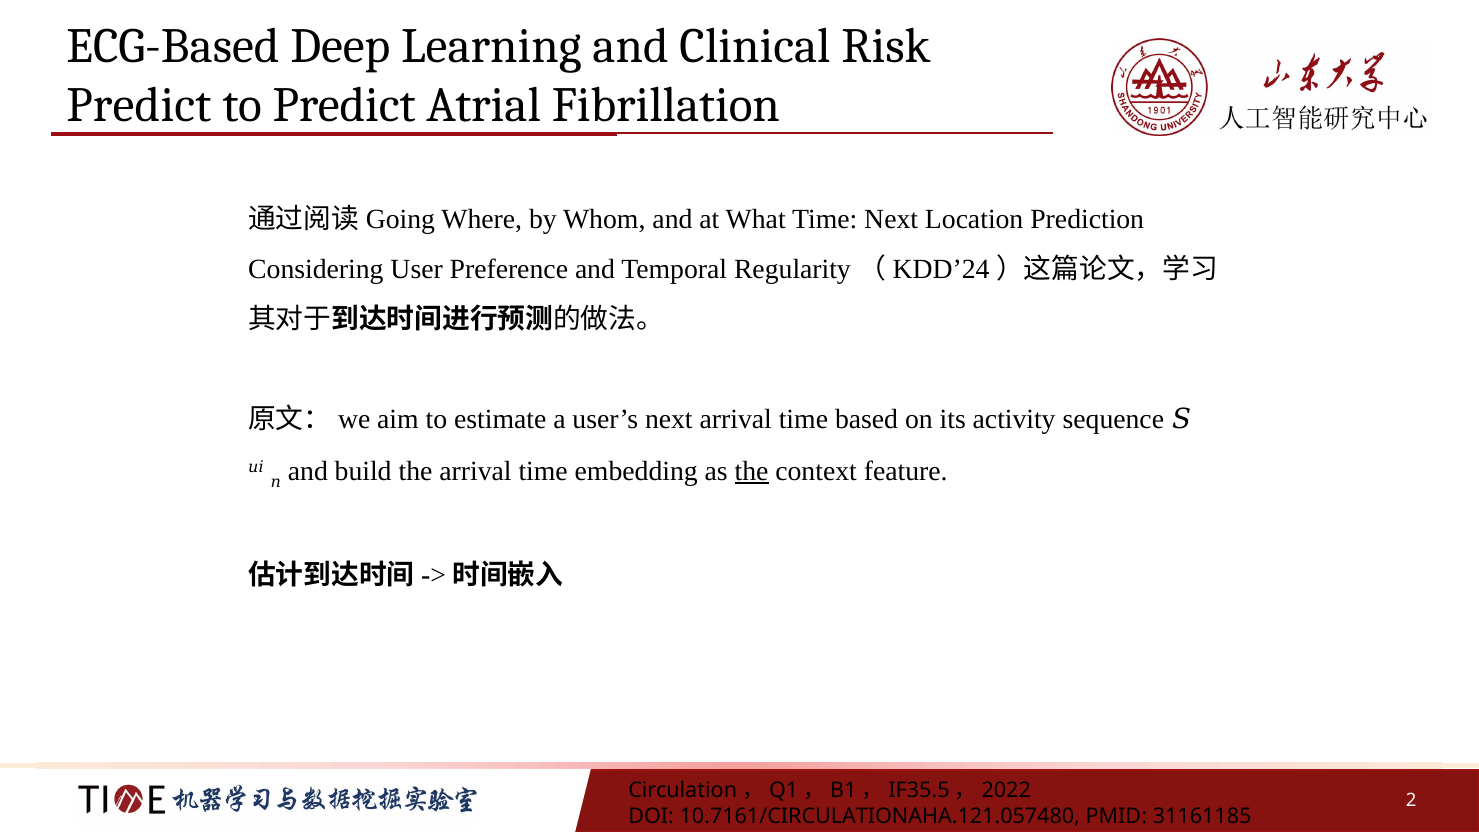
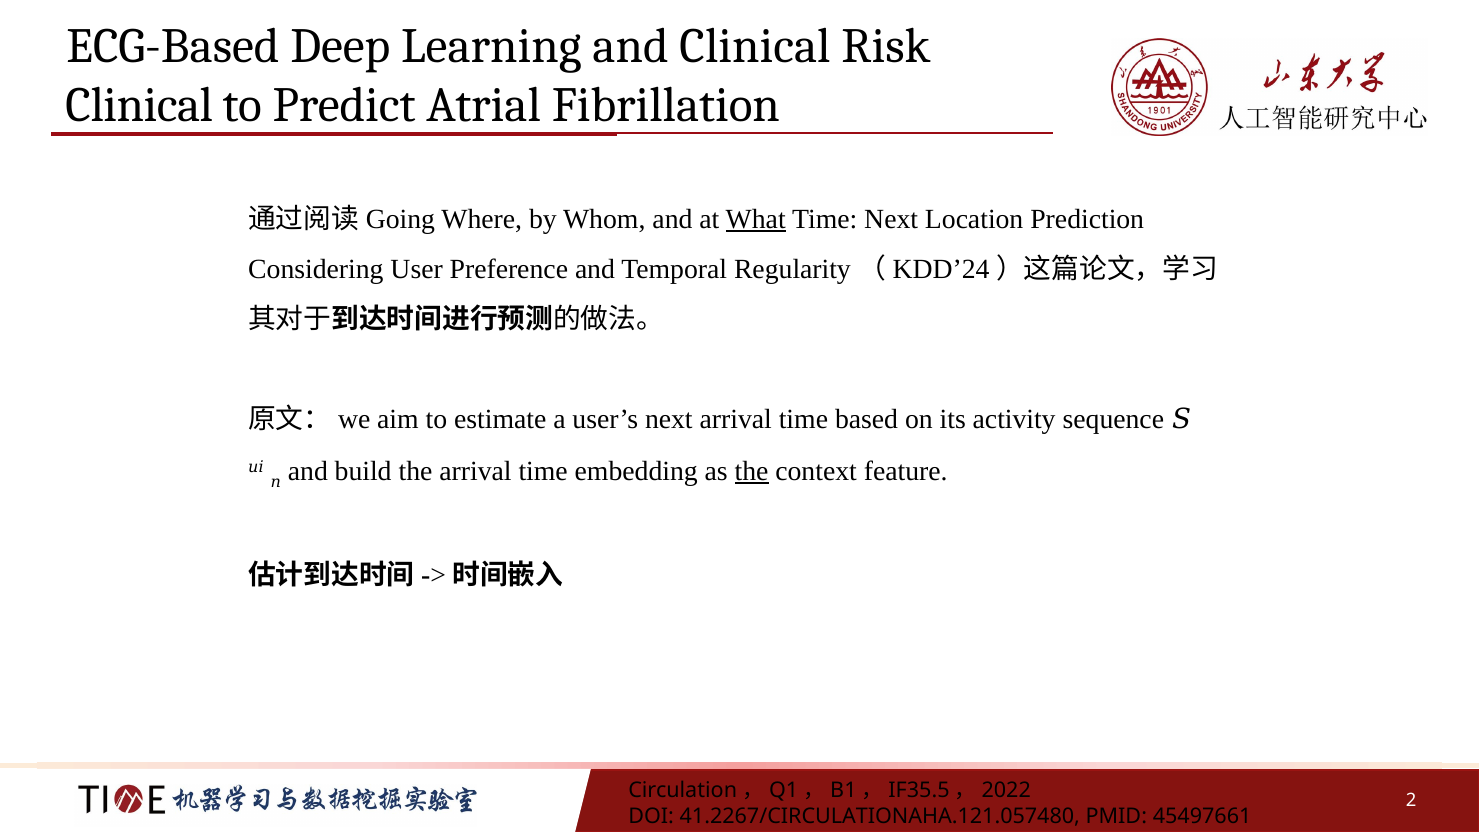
Predict at (139, 105): Predict -> Clinical
What underline: none -> present
10.7161/CIRCULATIONAHA.121.057480: 10.7161/CIRCULATIONAHA.121.057480 -> 41.2267/CIRCULATIONAHA.121.057480
31161185: 31161185 -> 45497661
